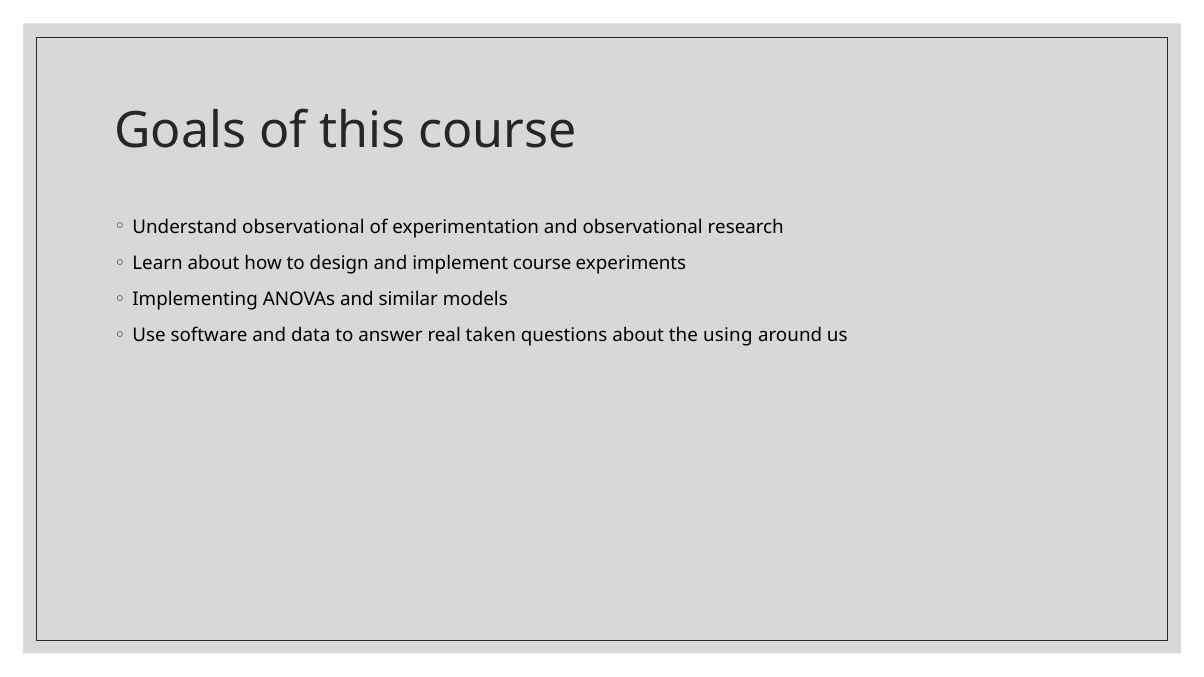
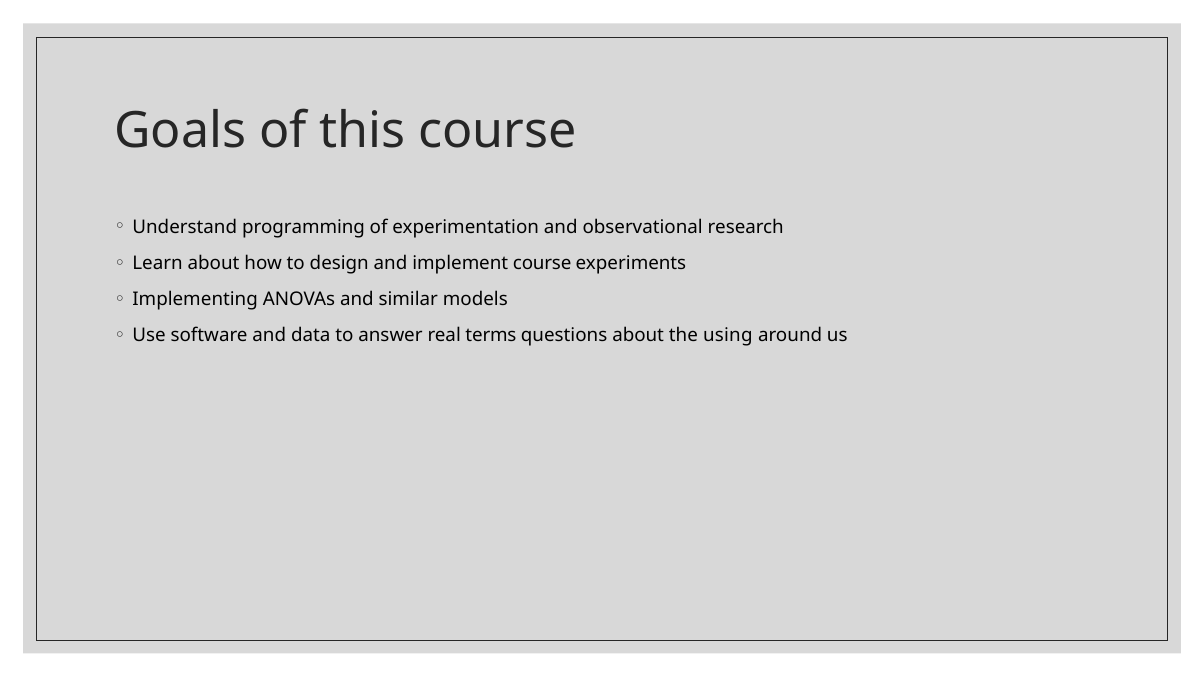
Understand observational: observational -> programming
taken: taken -> terms
